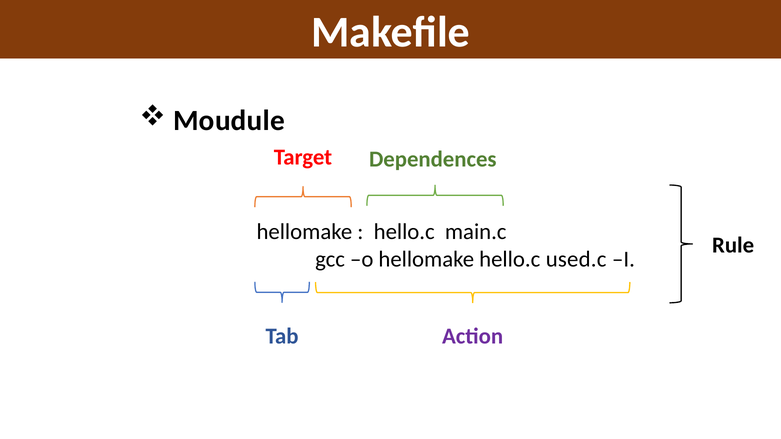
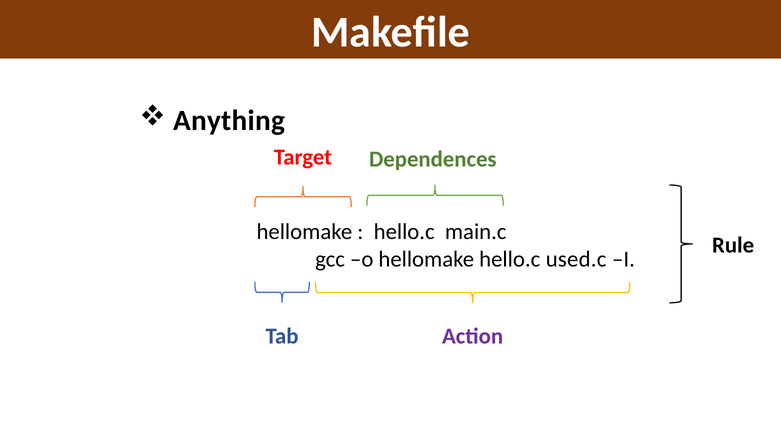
Moudule: Moudule -> Anything
